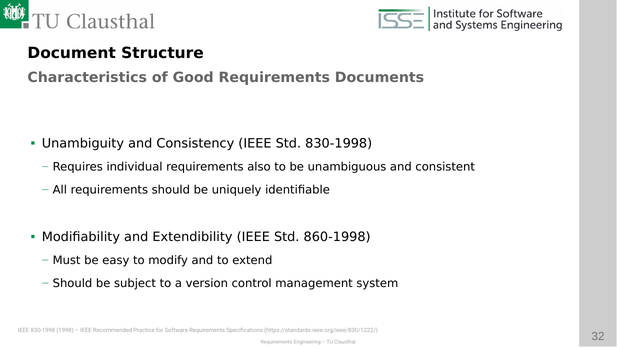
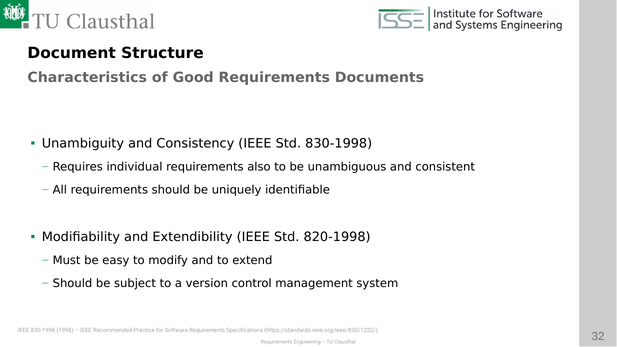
860-1998: 860-1998 -> 820-1998
